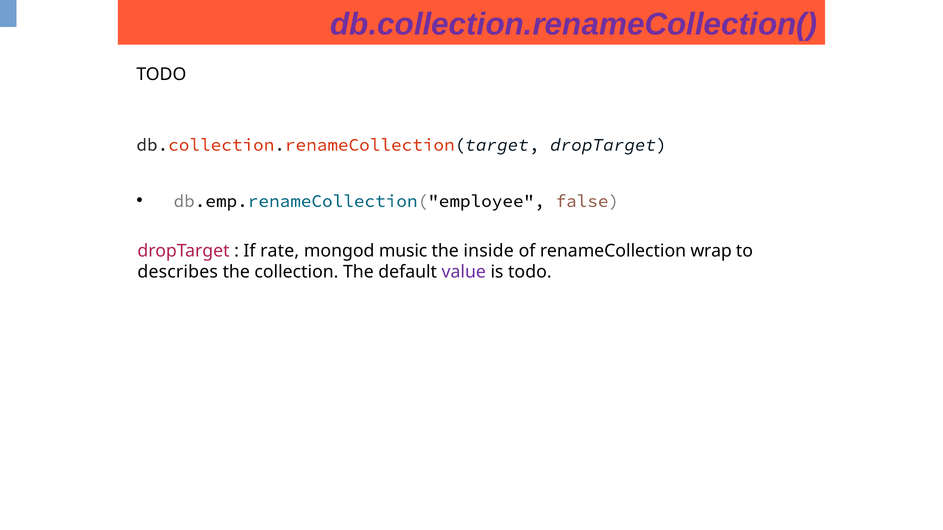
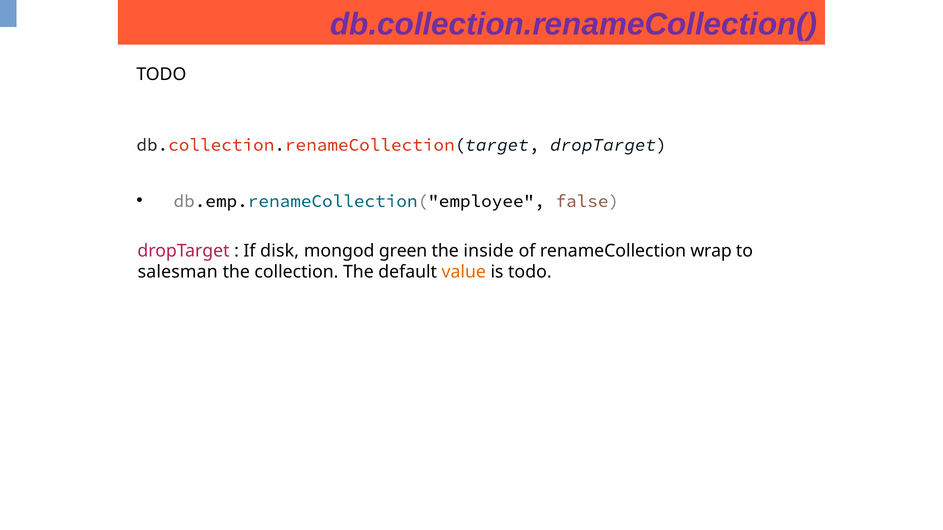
rate: rate -> disk
music: music -> green
describes: describes -> salesman
value colour: purple -> orange
